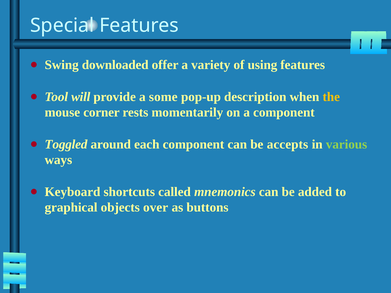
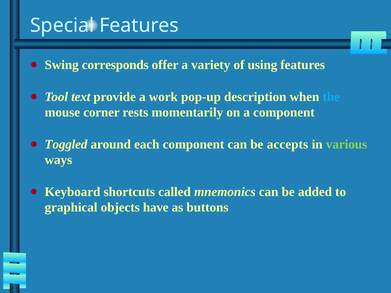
downloaded: downloaded -> corresponds
will: will -> text
some: some -> work
the colour: yellow -> light blue
over: over -> have
